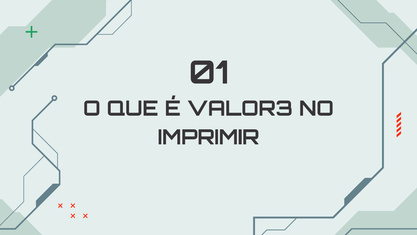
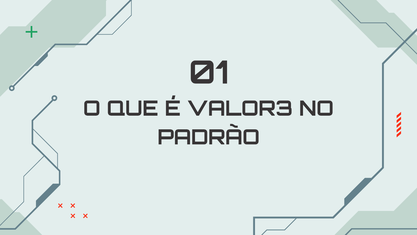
IMPRIMIR: IMPRIMIR -> PADRÃO
